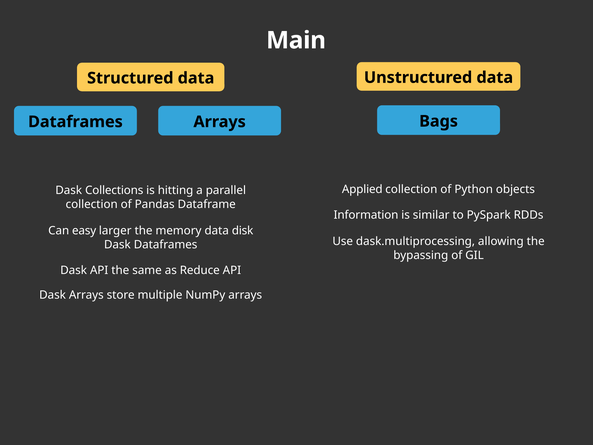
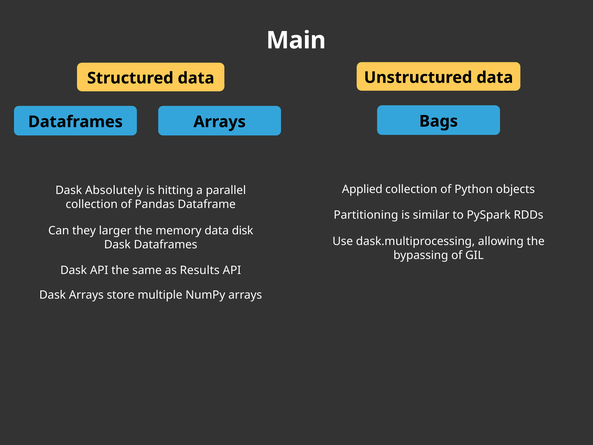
Collections: Collections -> Absolutely
Information: Information -> Partitioning
easy: easy -> they
Reduce: Reduce -> Results
